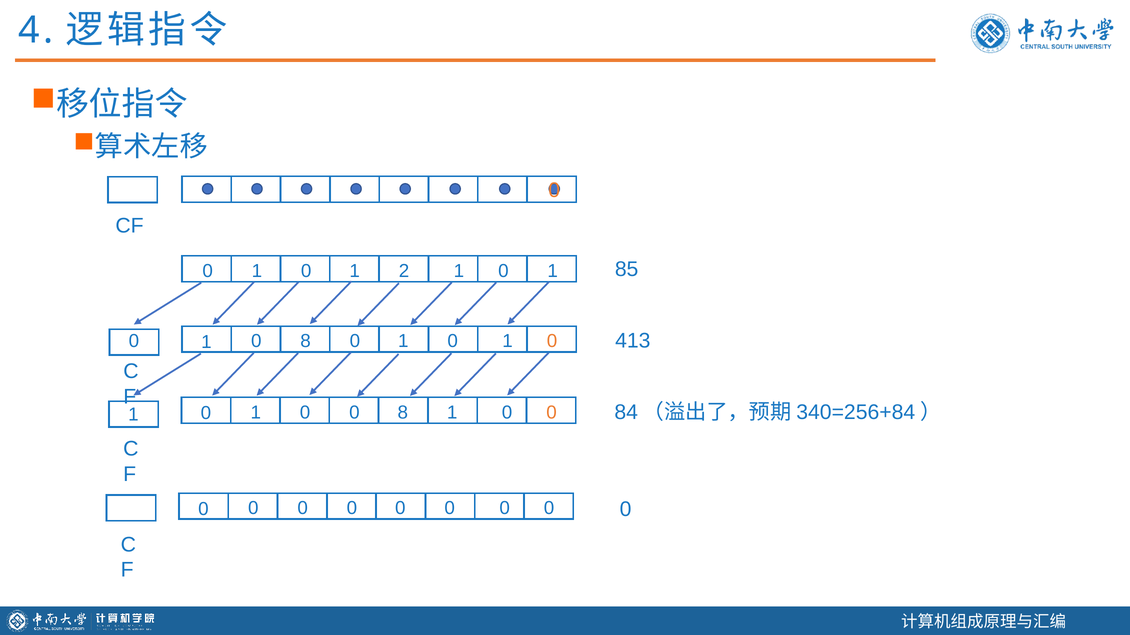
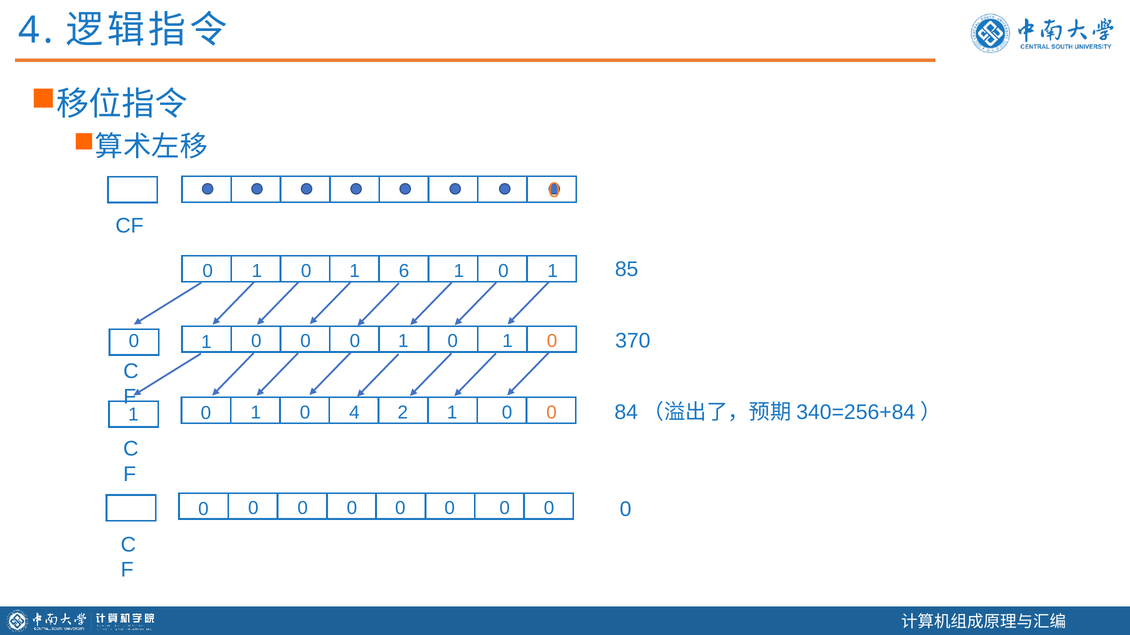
2: 2 -> 6
8 at (306, 342): 8 -> 0
413: 413 -> 370
1 0 8: 8 -> 2
0 at (354, 413): 0 -> 4
